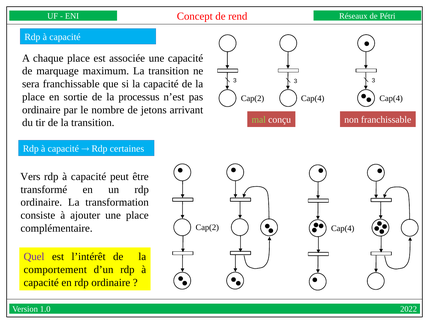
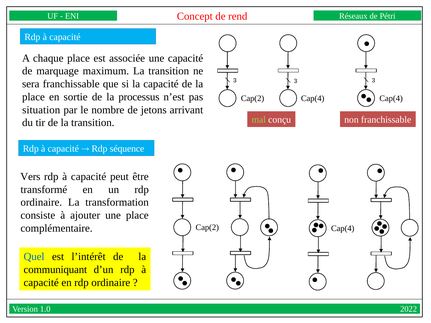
ordinaire at (41, 110): ordinaire -> situation
certaines: certaines -> séquence
Quel colour: purple -> blue
comportement: comportement -> communiquant
